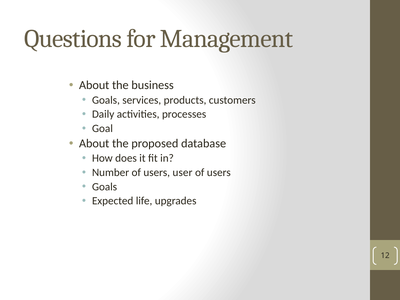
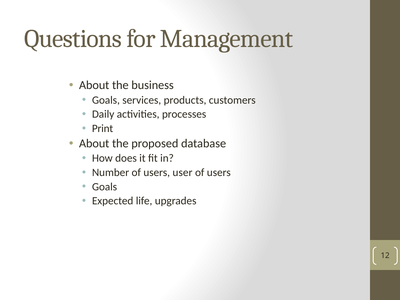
Goal: Goal -> Print
